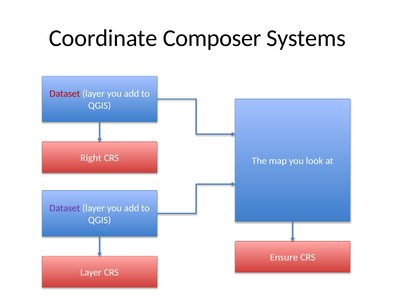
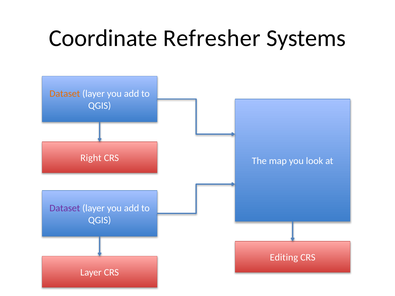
Composer: Composer -> Refresher
Dataset at (65, 94) colour: red -> orange
Ensure: Ensure -> Editing
